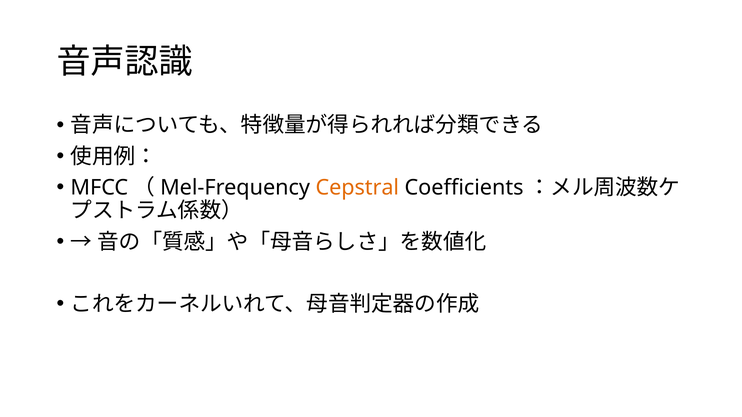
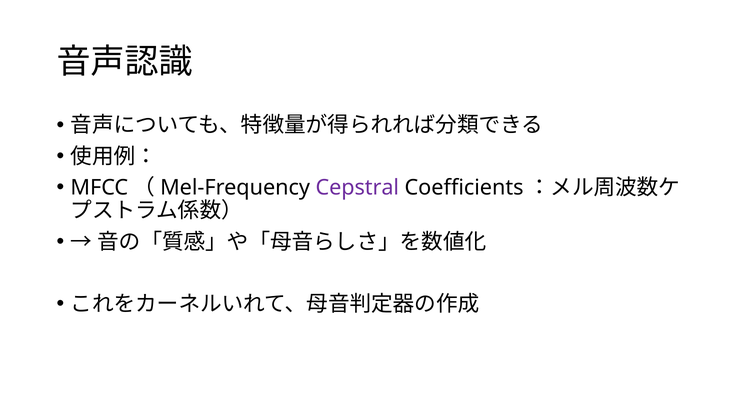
Cepstral colour: orange -> purple
